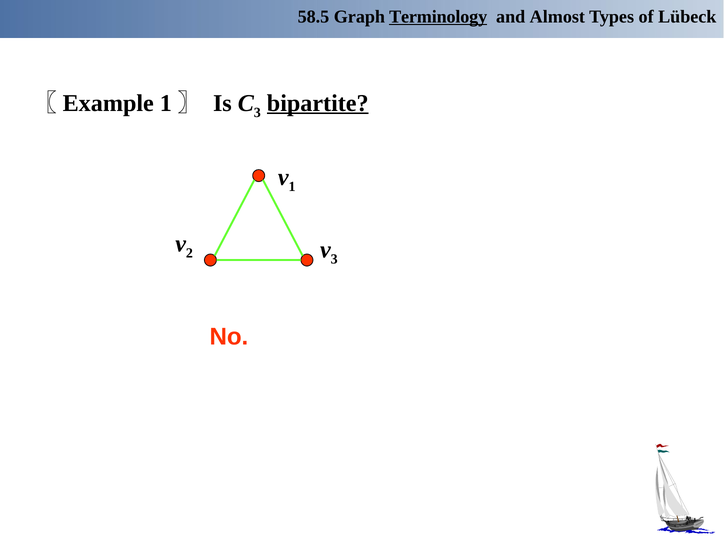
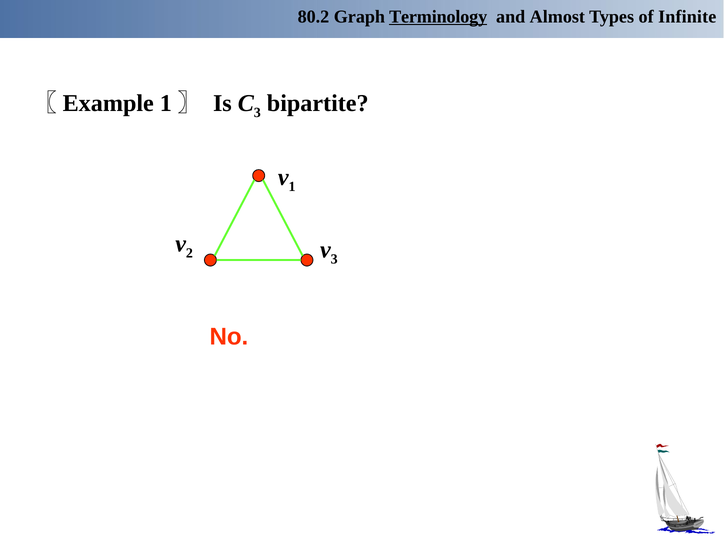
58.5: 58.5 -> 80.2
Lübeck: Lübeck -> Infinite
bipartite underline: present -> none
